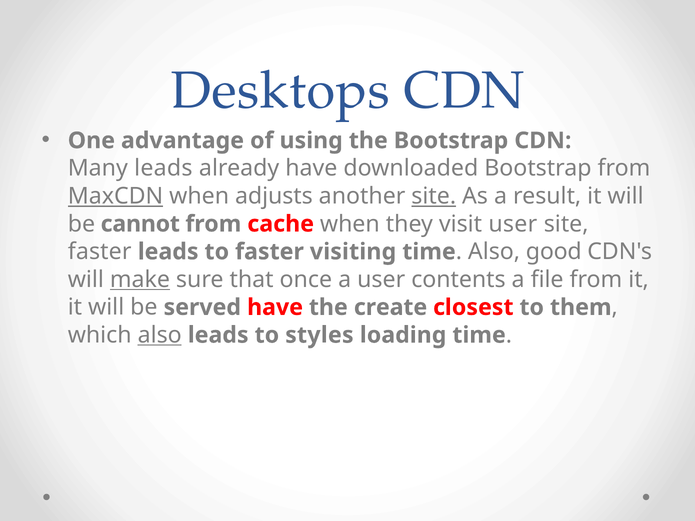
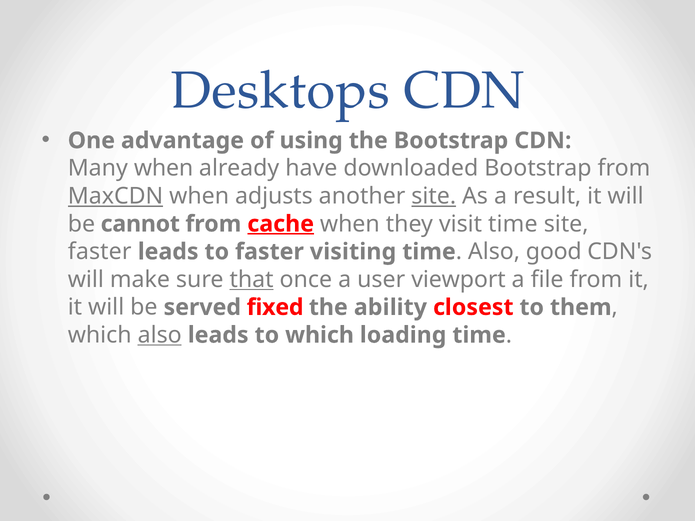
Many leads: leads -> when
cache underline: none -> present
visit user: user -> time
make underline: present -> none
that underline: none -> present
contents: contents -> viewport
served have: have -> fixed
create: create -> ability
to styles: styles -> which
